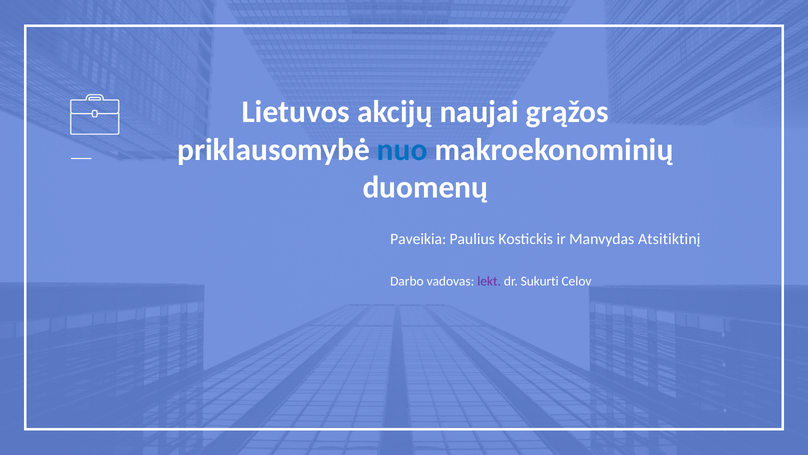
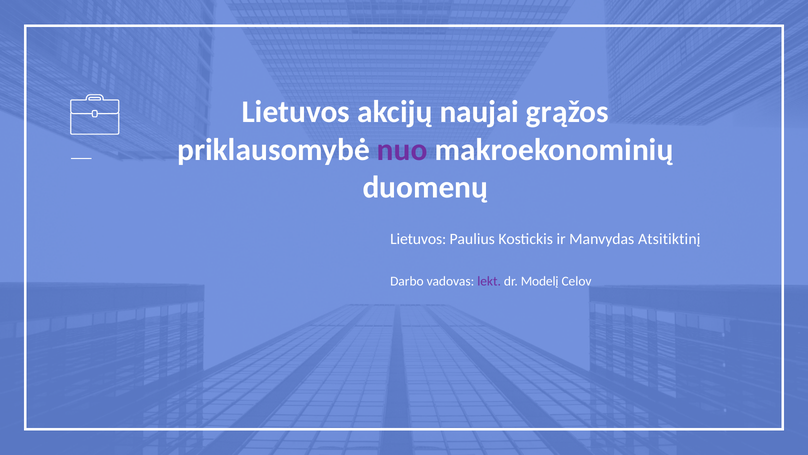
nuo colour: blue -> purple
Paveikia at (418, 239): Paveikia -> Lietuvos
Sukurti: Sukurti -> Modelį
